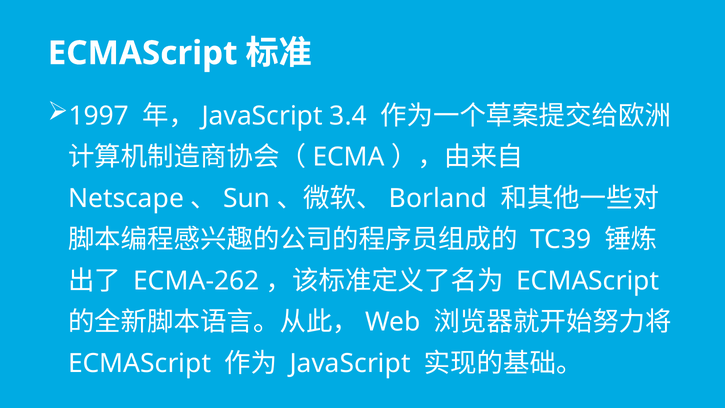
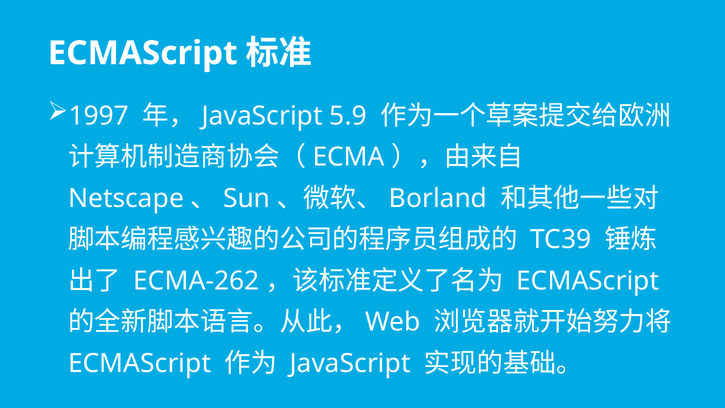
3.4: 3.4 -> 5.9
